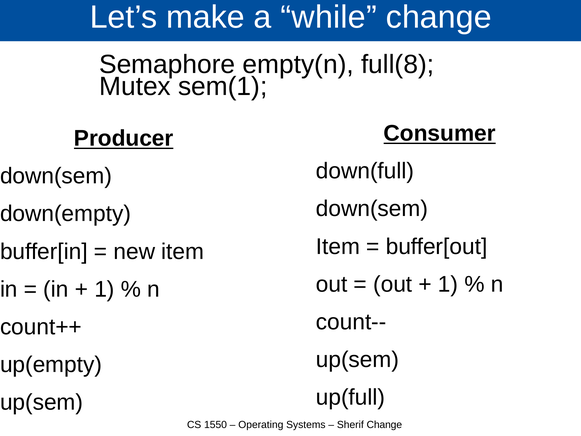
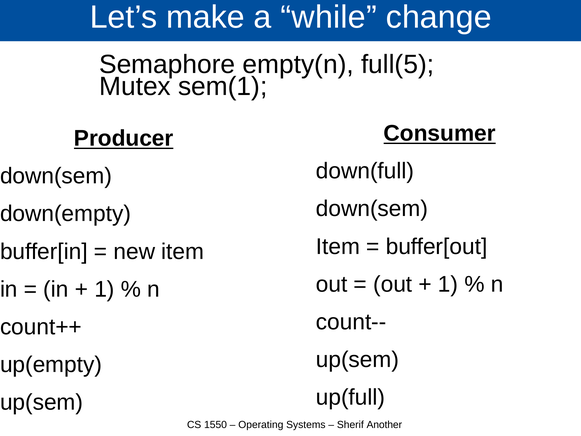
full(8: full(8 -> full(5
Sherif Change: Change -> Another
